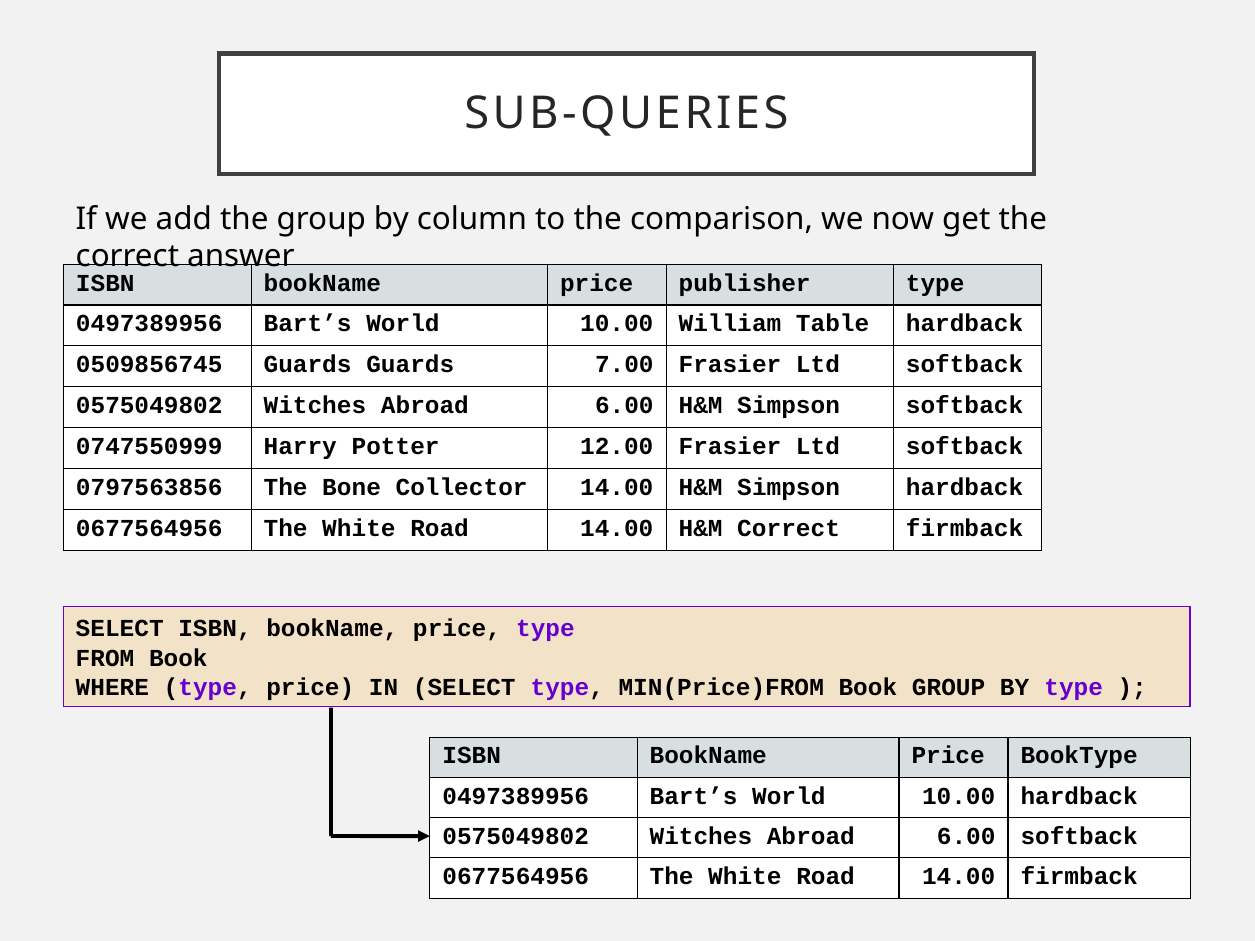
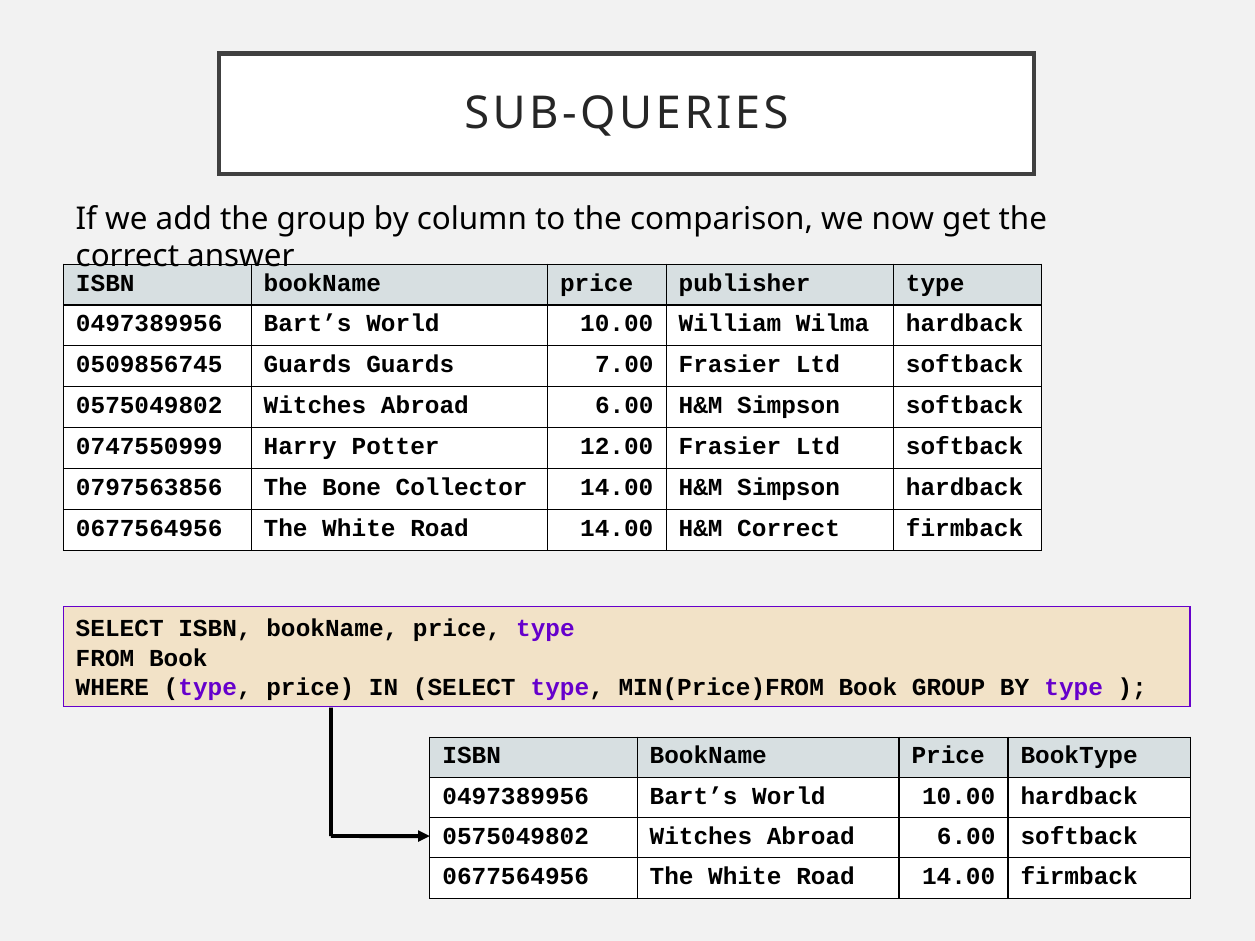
Table: Table -> Wilma
